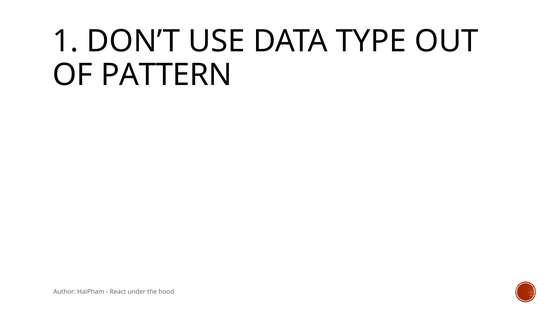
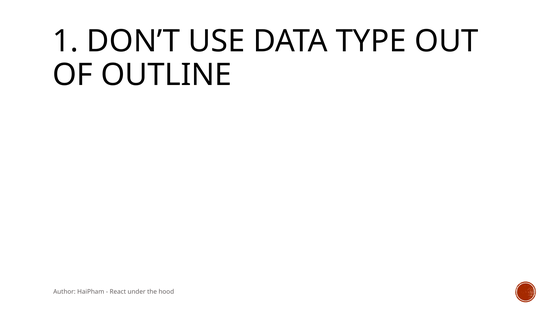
PATTERN: PATTERN -> OUTLINE
